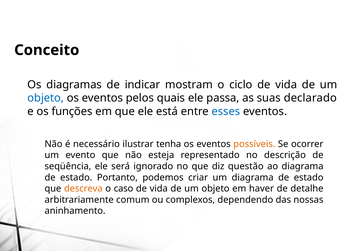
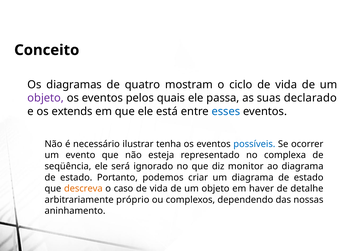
indicar: indicar -> quatro
objeto at (46, 98) colour: blue -> purple
funções: funções -> extends
possíveis colour: orange -> blue
descrição: descrição -> complexa
questão: questão -> monitor
comum: comum -> próprio
